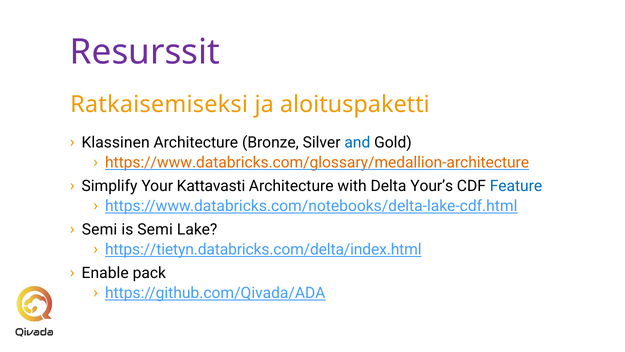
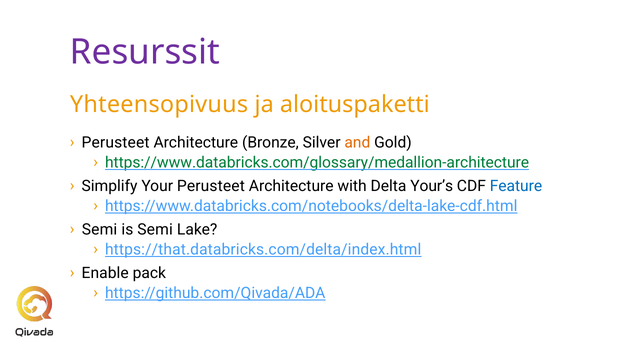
Ratkaisemiseksi: Ratkaisemiseksi -> Yhteensopivuus
Klassinen at (116, 142): Klassinen -> Perusteet
and colour: blue -> orange
https://www.databricks.com/glossary/medallion-architecture colour: orange -> green
Your Kattavasti: Kattavasti -> Perusteet
https://tietyn.databricks.com/delta/index.html: https://tietyn.databricks.com/delta/index.html -> https://that.databricks.com/delta/index.html
